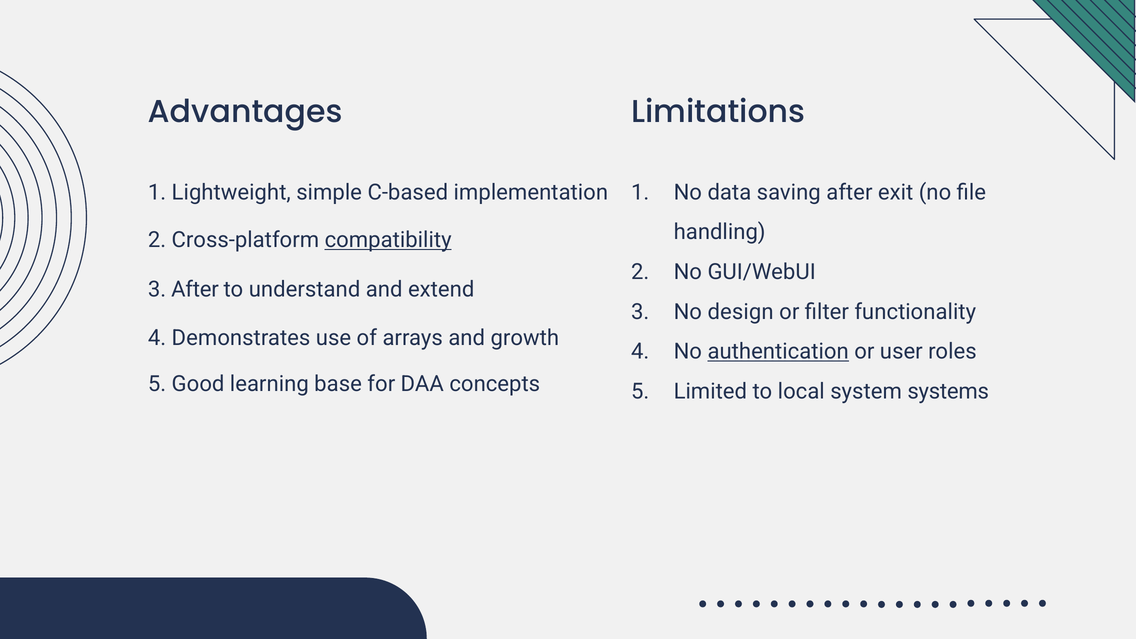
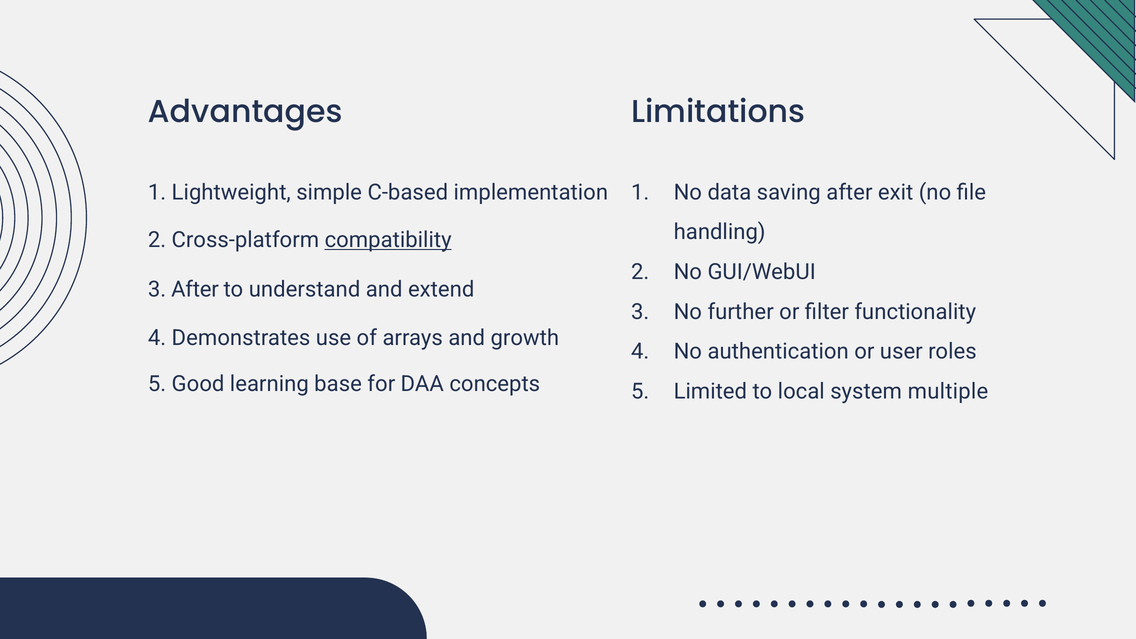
design: design -> further
authentication underline: present -> none
systems: systems -> multiple
